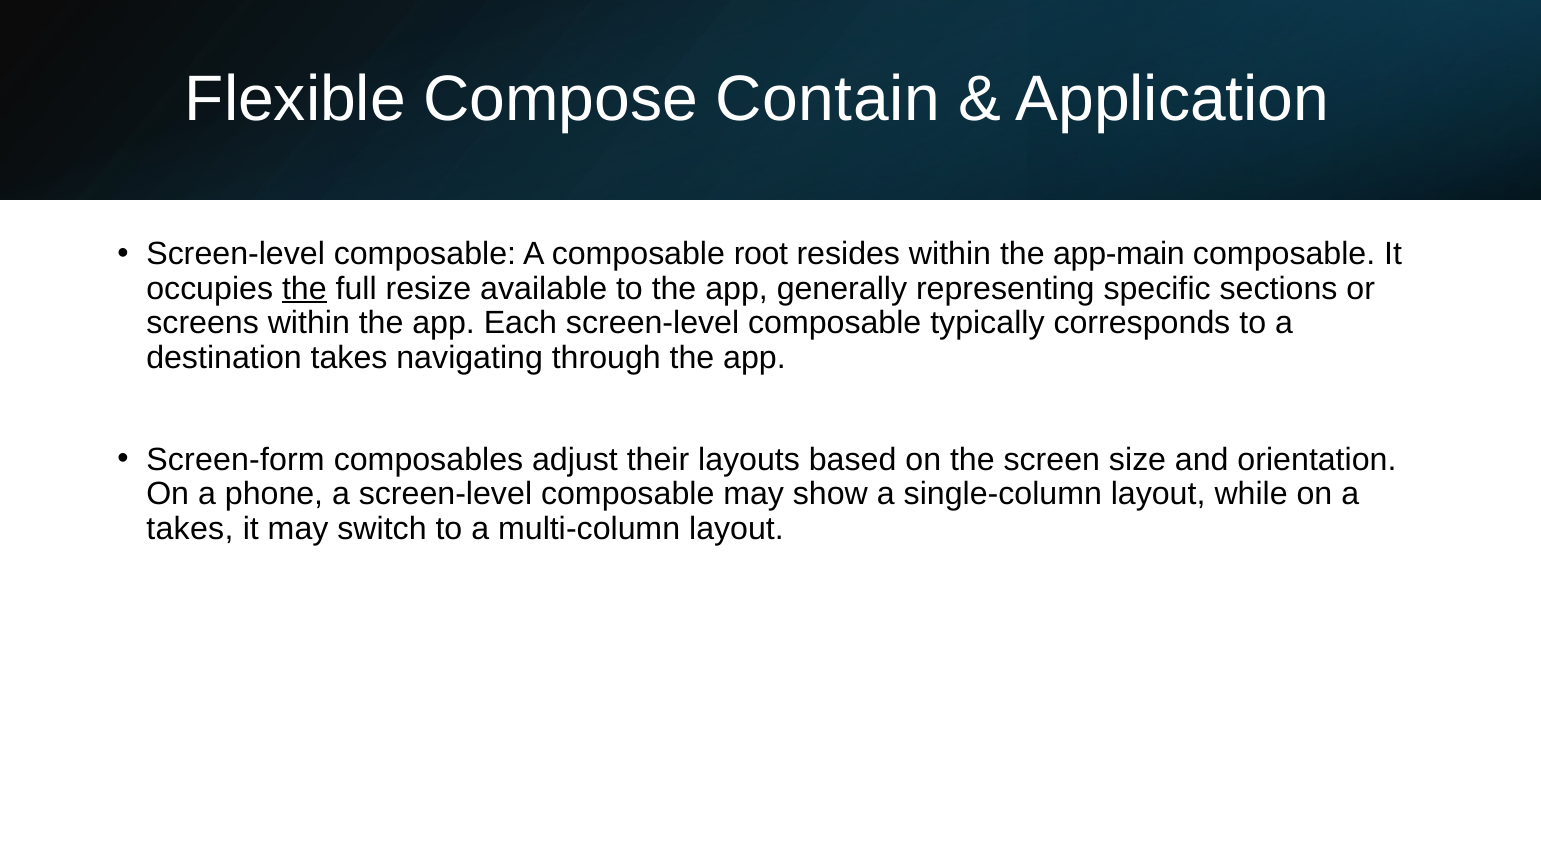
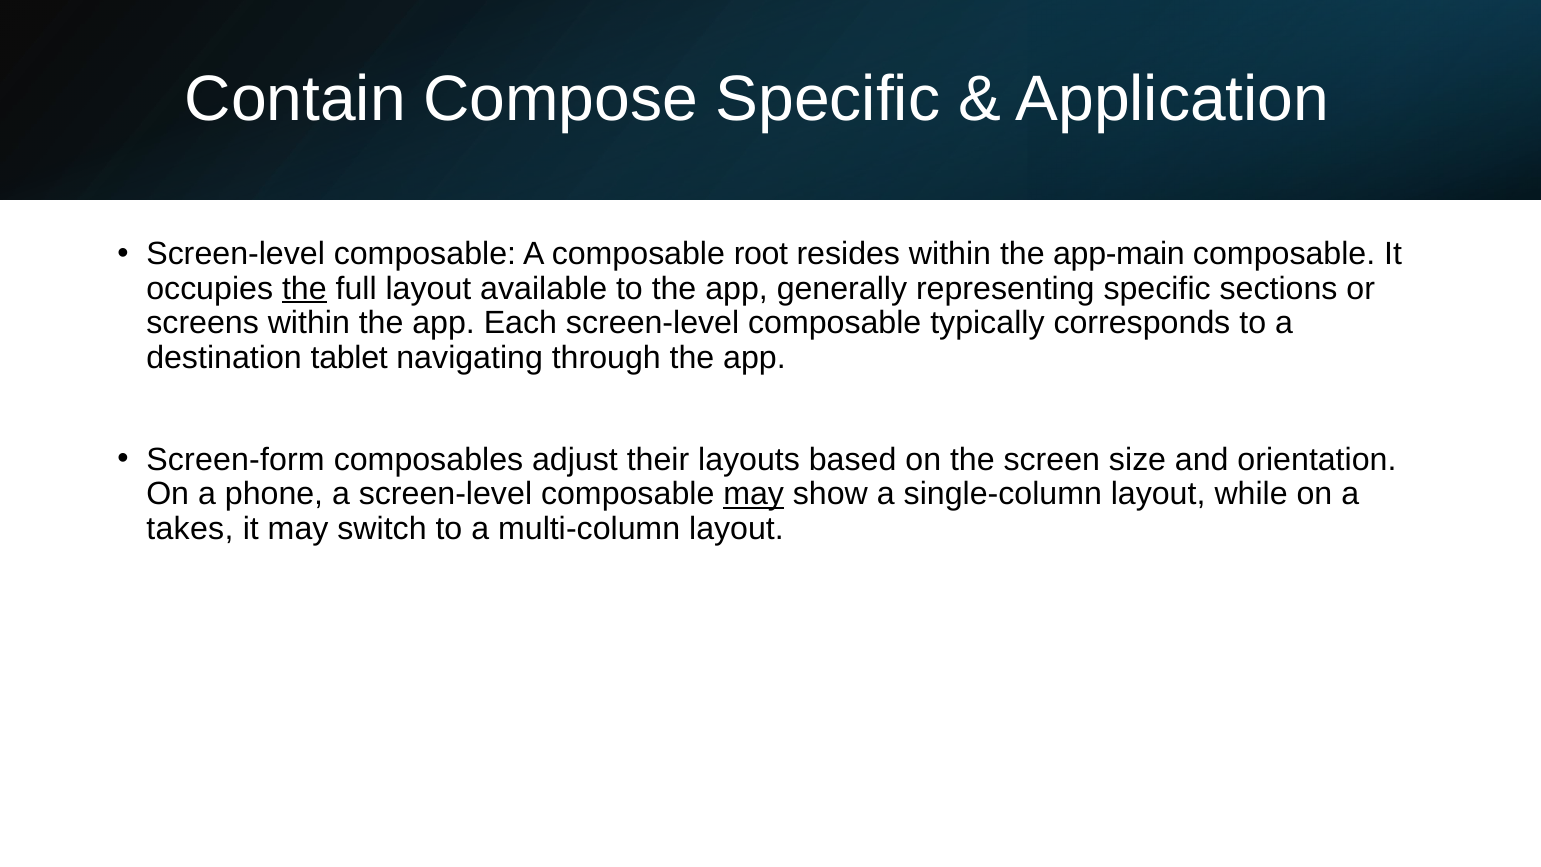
Flexible: Flexible -> Contain
Compose Contain: Contain -> Specific
full resize: resize -> layout
destination takes: takes -> tablet
may at (754, 494) underline: none -> present
